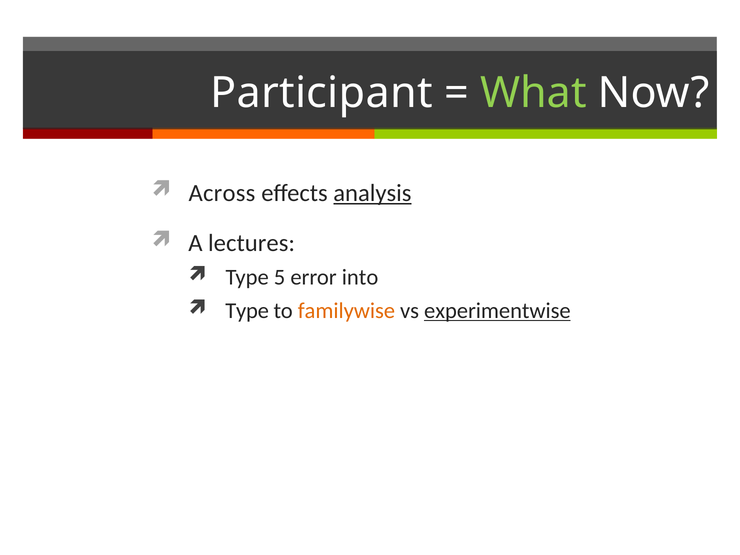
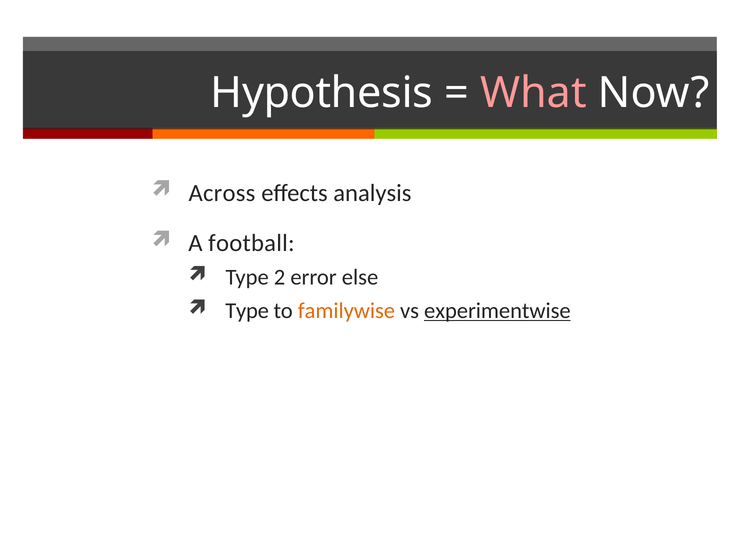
Participant: Participant -> Hypothesis
What colour: light green -> pink
analysis underline: present -> none
lectures: lectures -> football
5: 5 -> 2
into: into -> else
